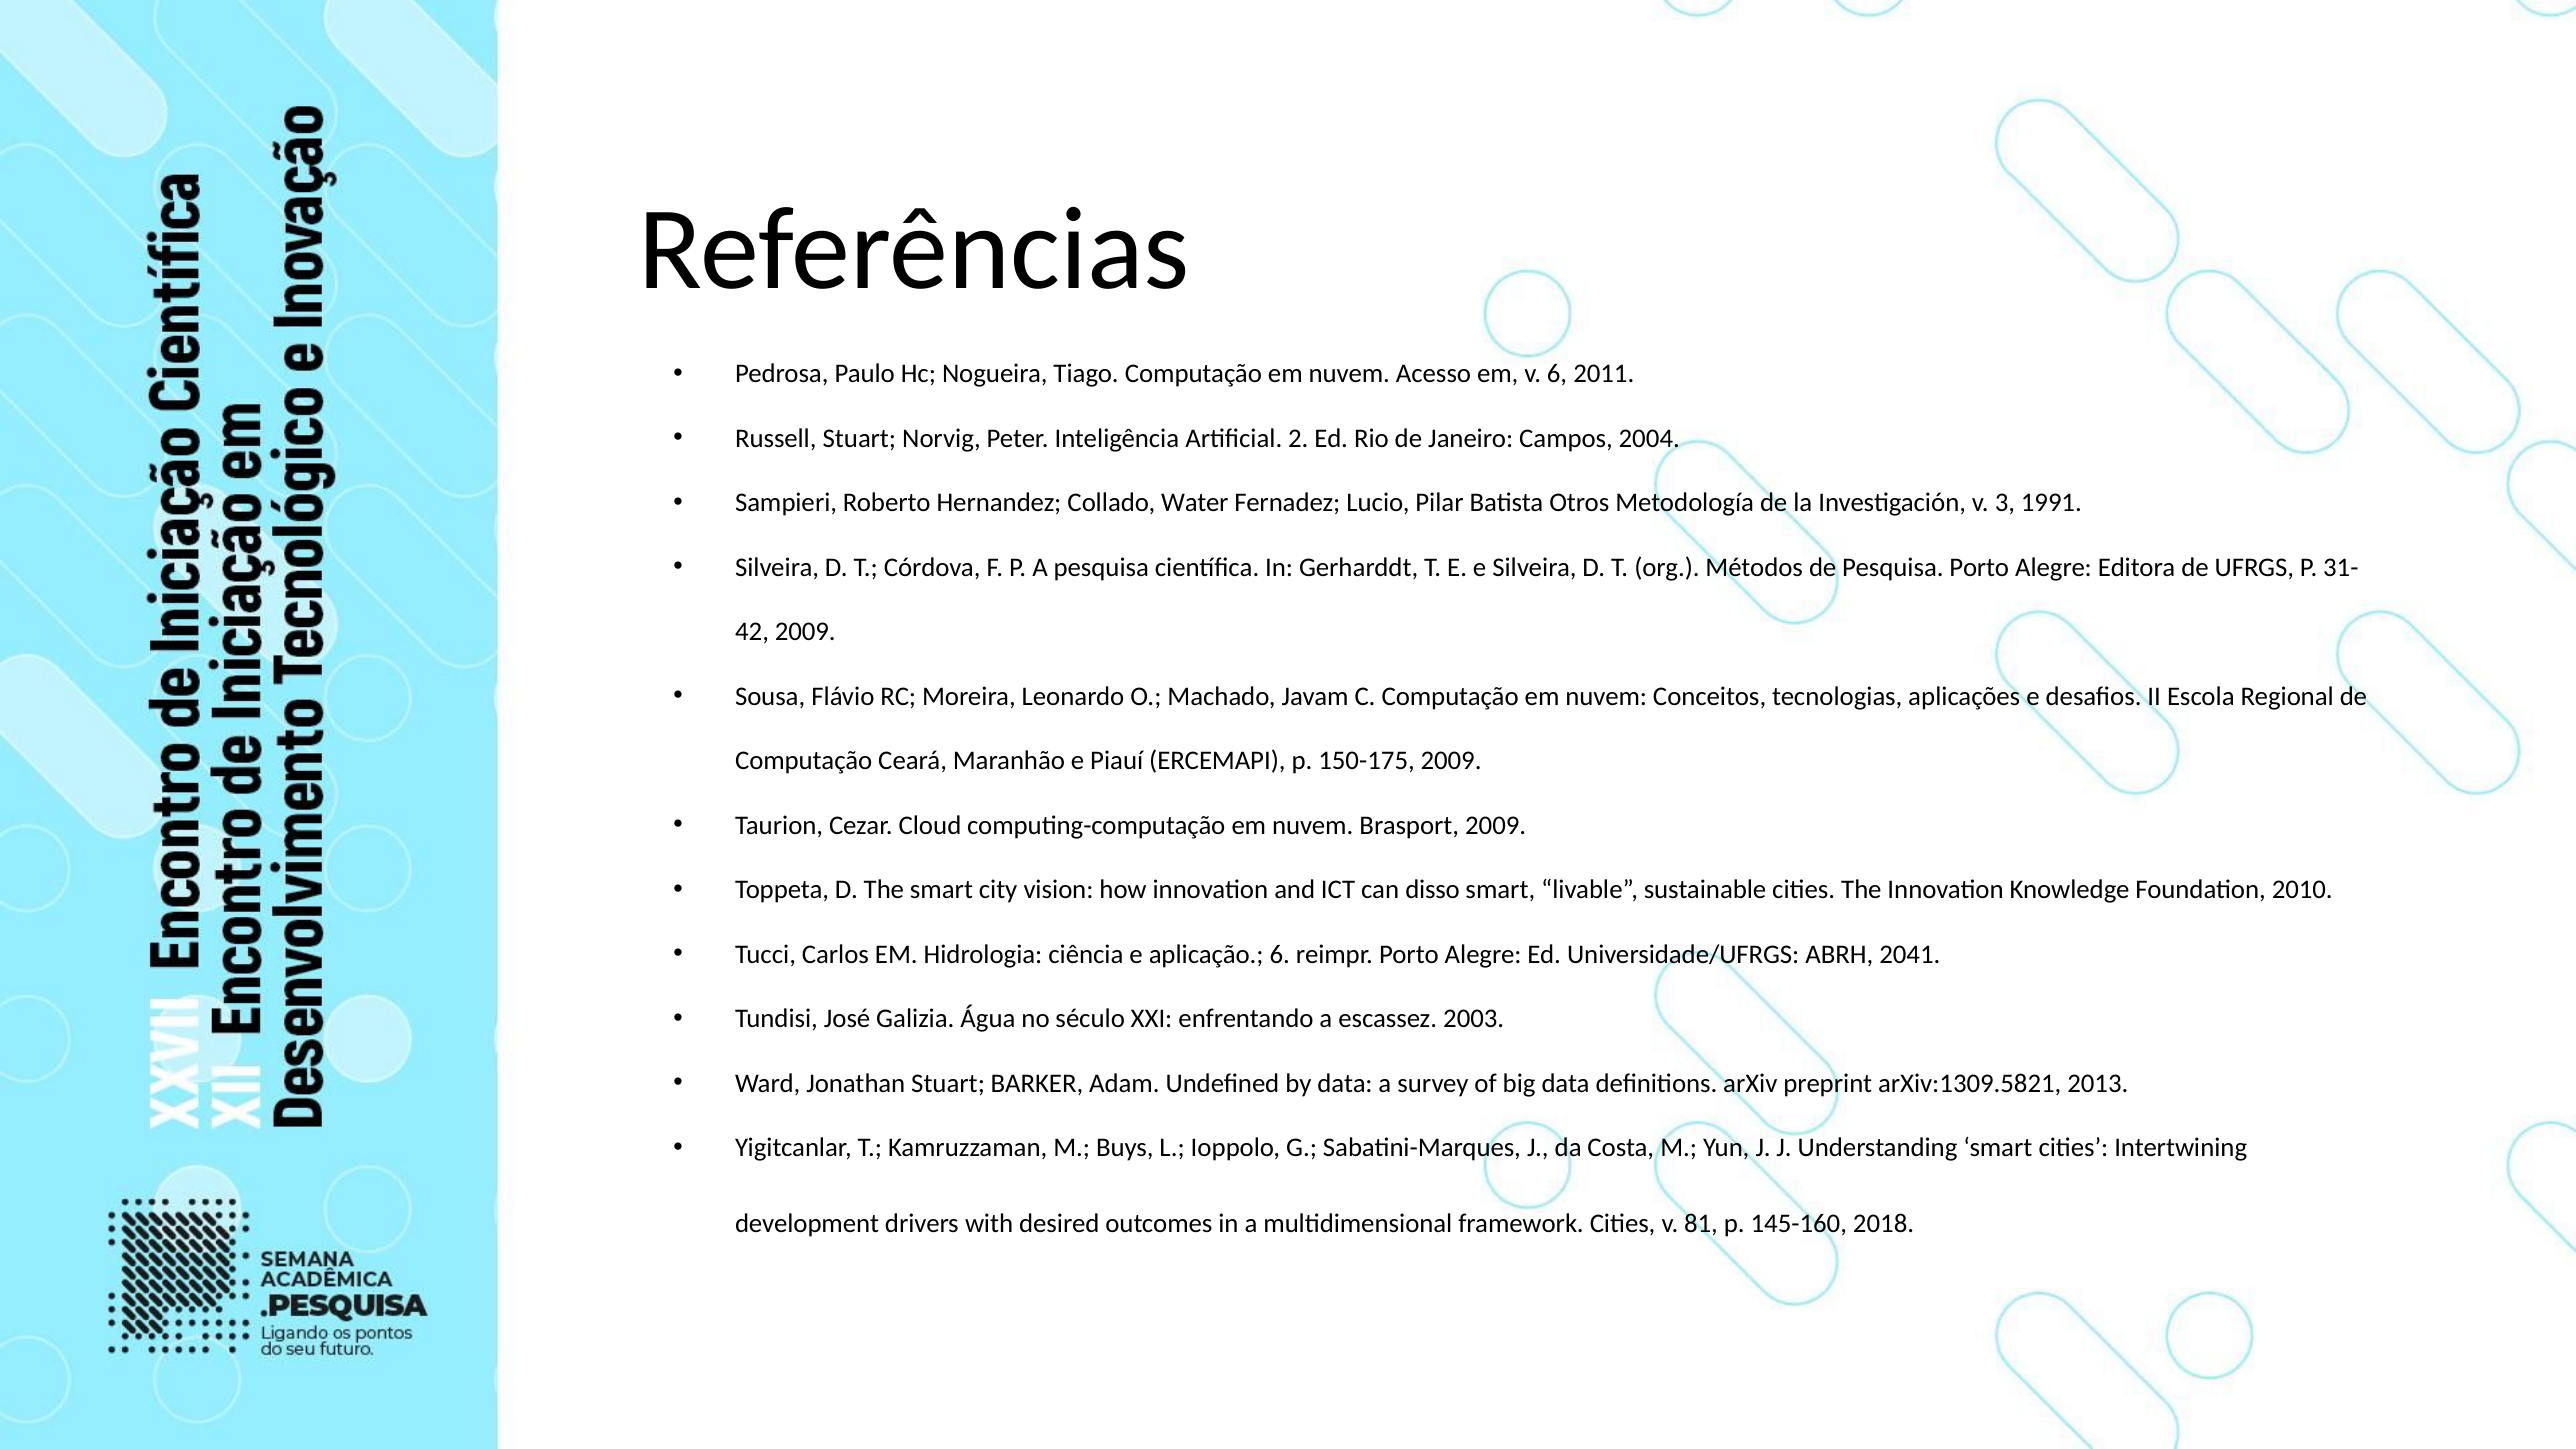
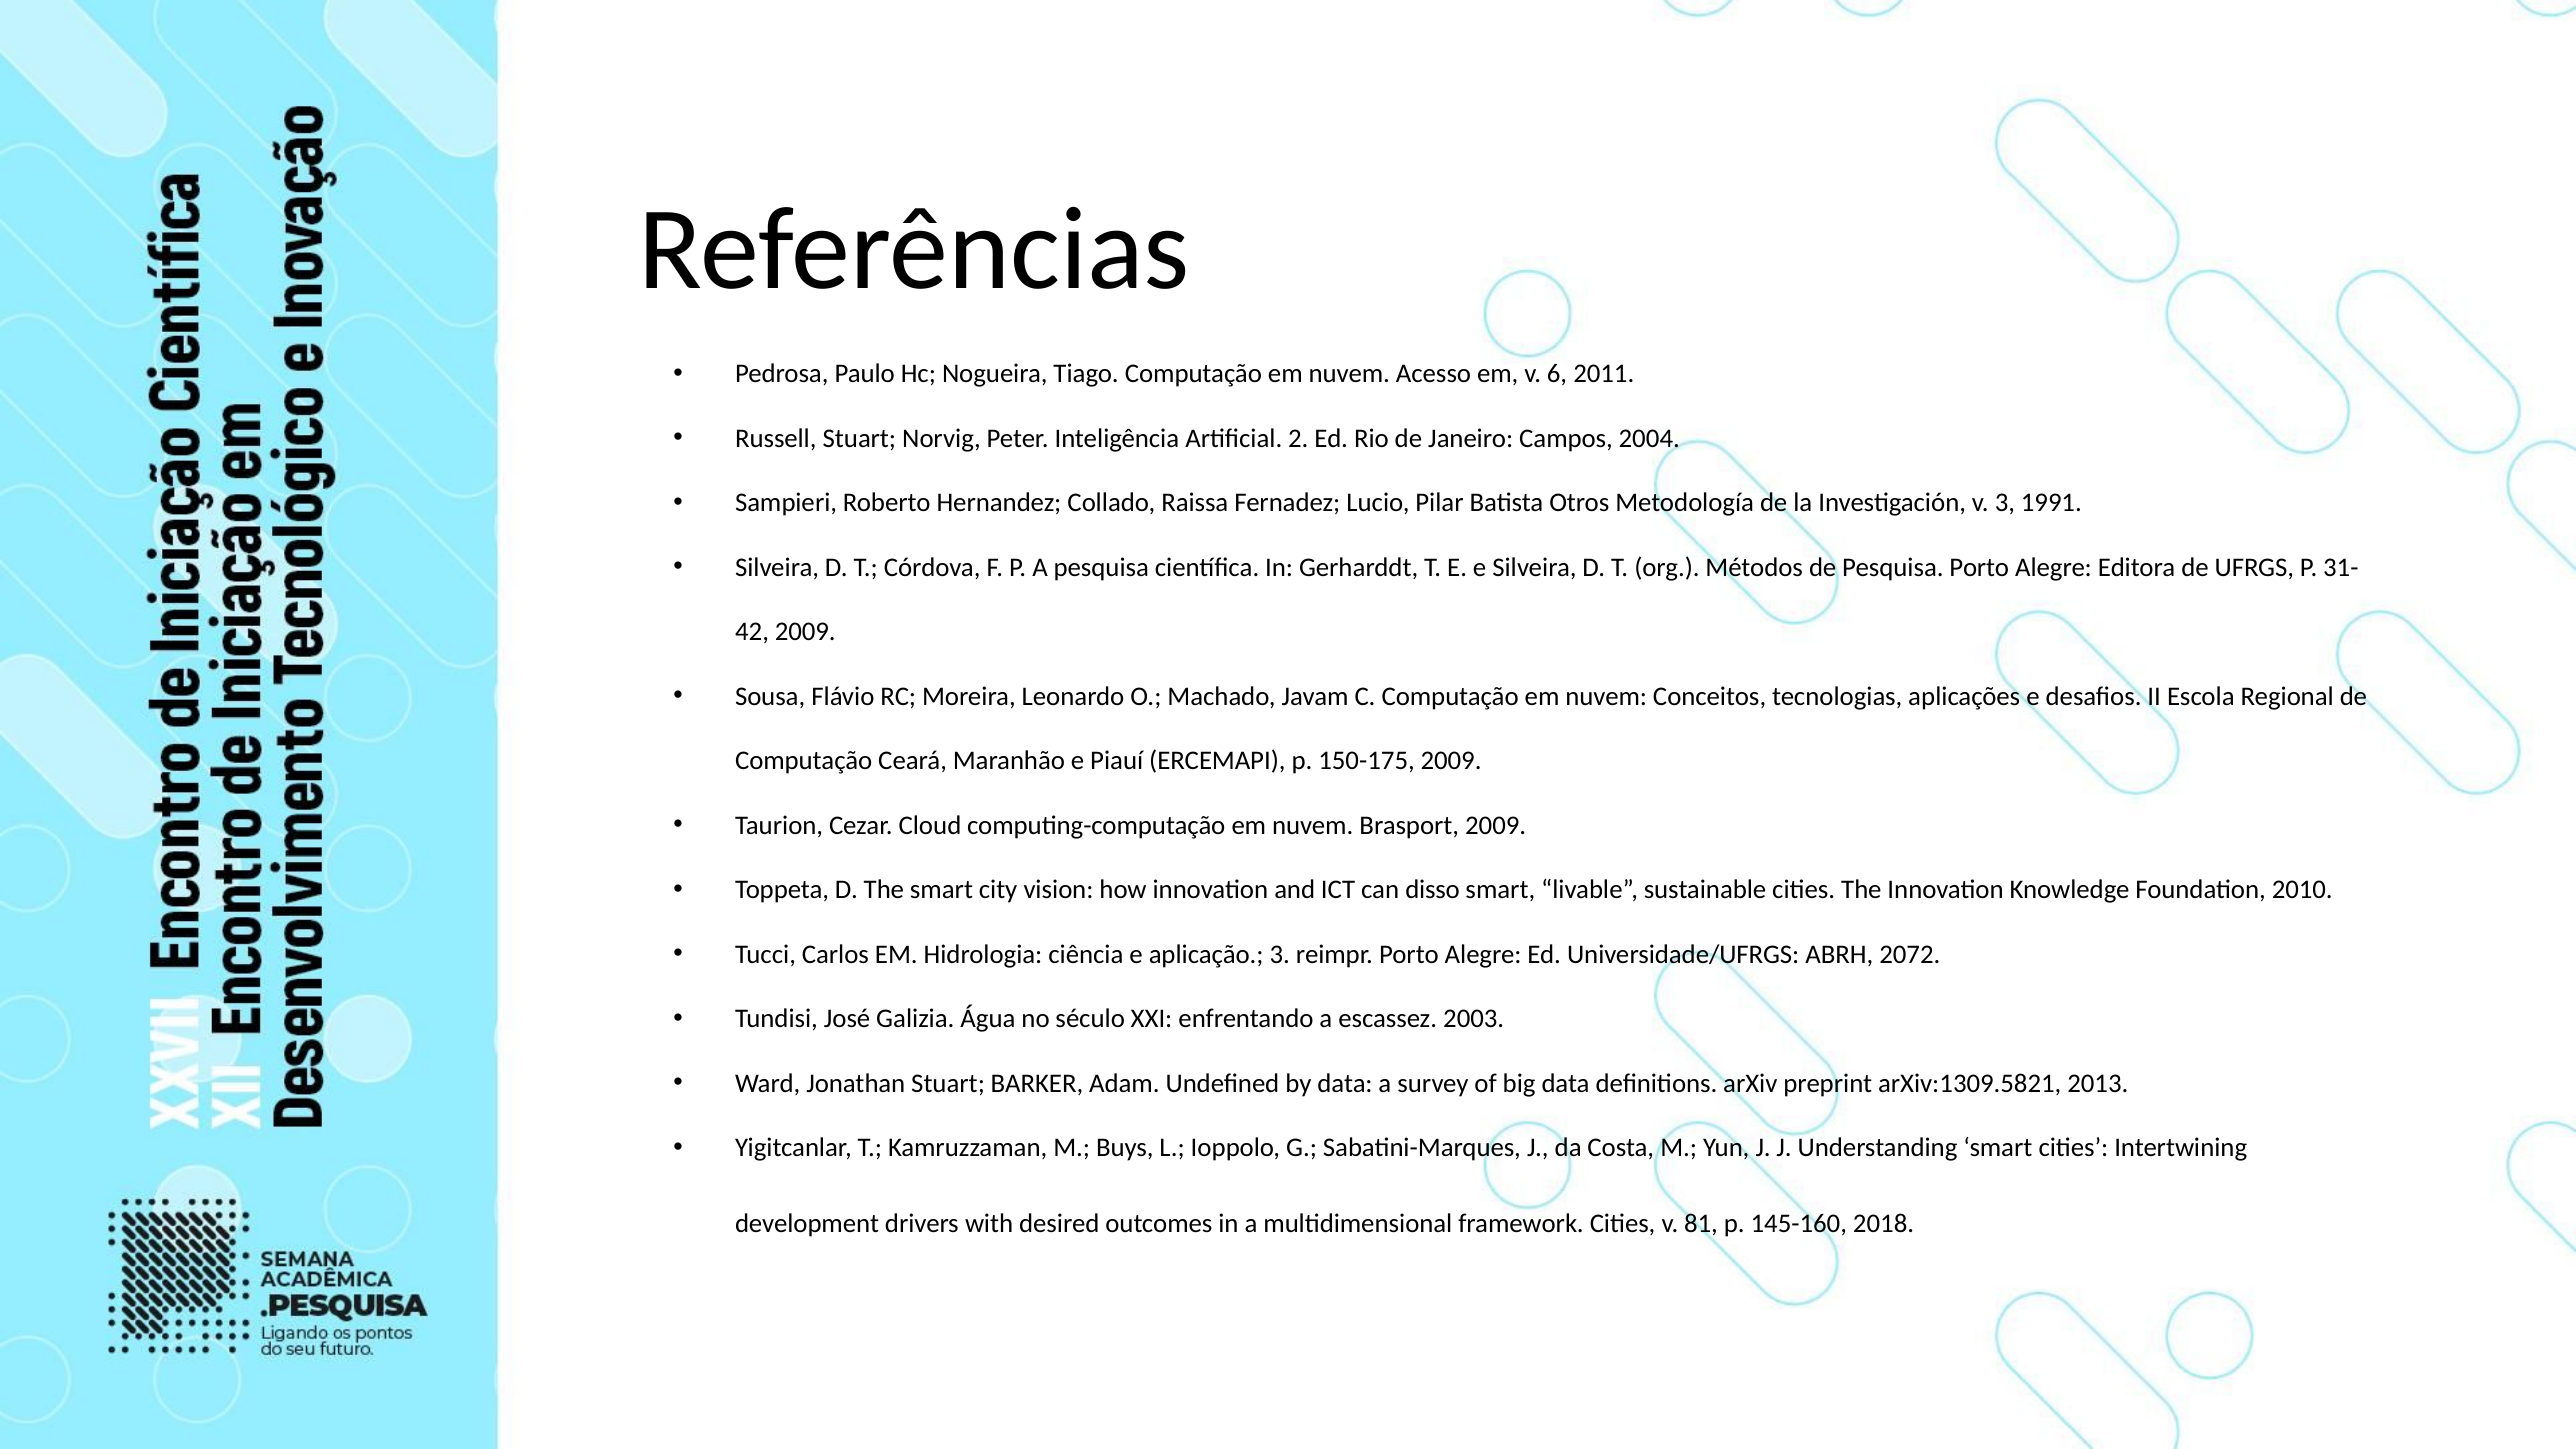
Water: Water -> Raissa
aplicação 6: 6 -> 3
2041: 2041 -> 2072
